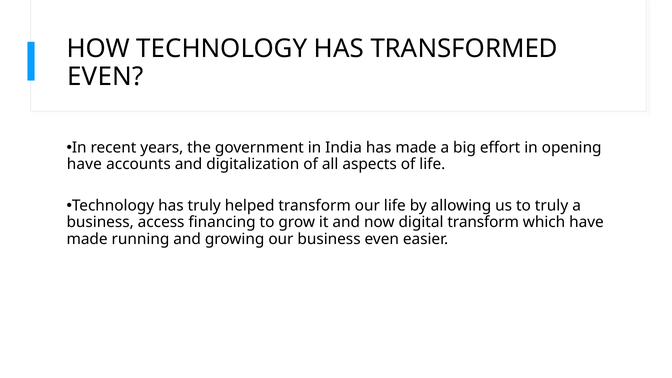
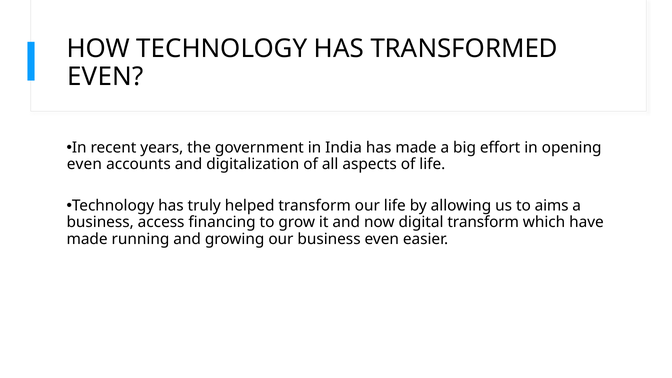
have at (84, 164): have -> even
to truly: truly -> aims
